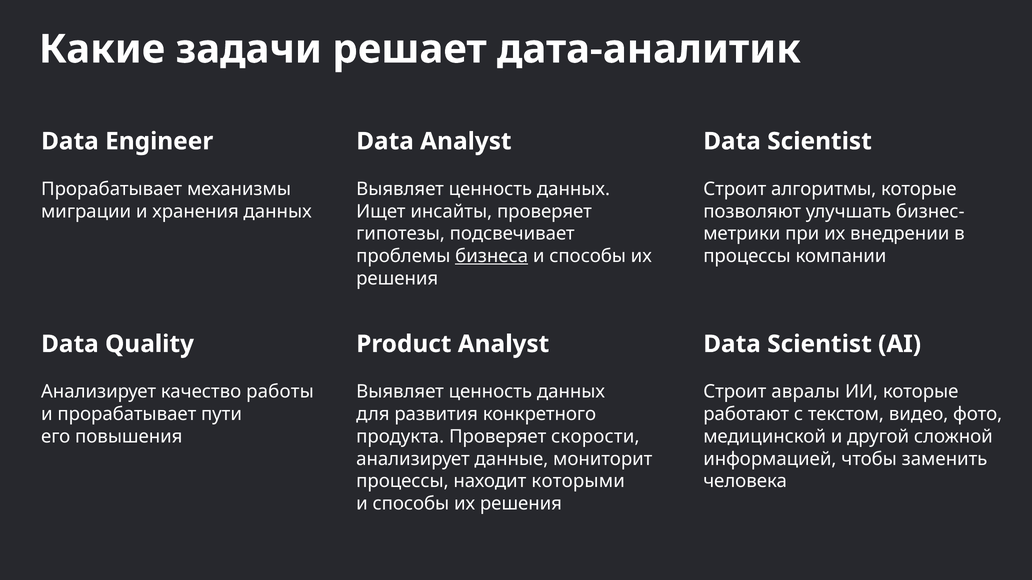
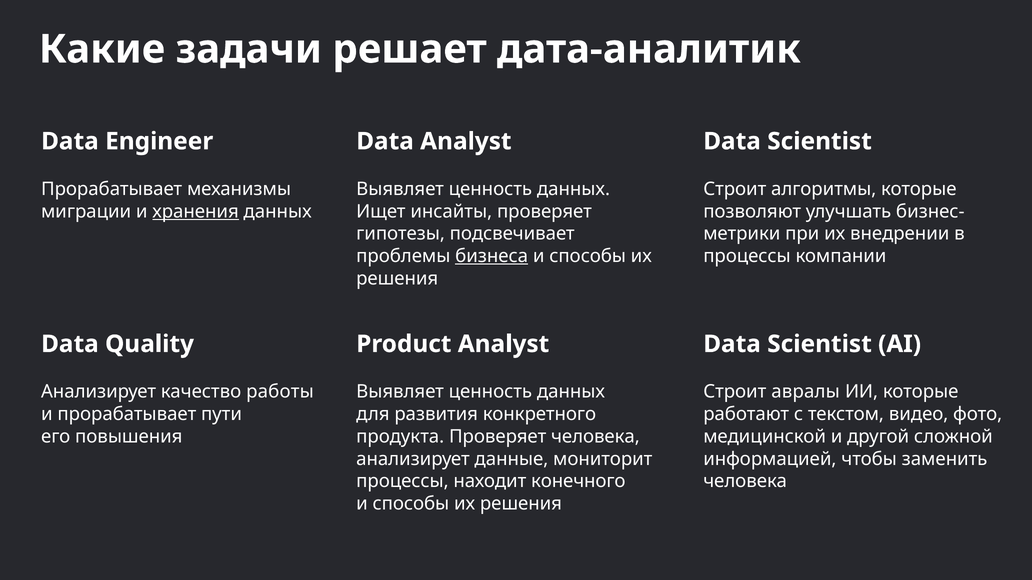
хранения underline: none -> present
Проверяет скорости: скорости -> человека
которыми: которыми -> конечного
